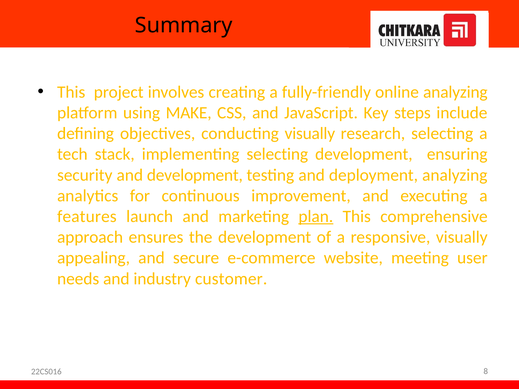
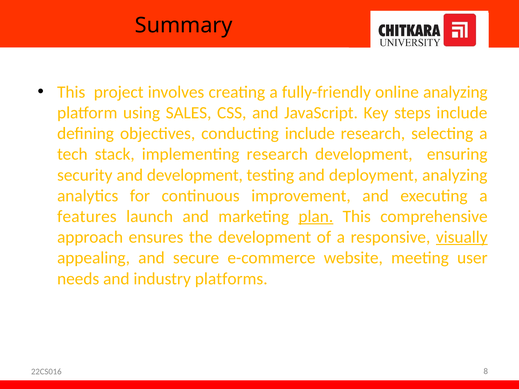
MAKE: MAKE -> SALES
conducting visually: visually -> include
implementing selecting: selecting -> research
visually at (462, 237) underline: none -> present
customer: customer -> platforms
